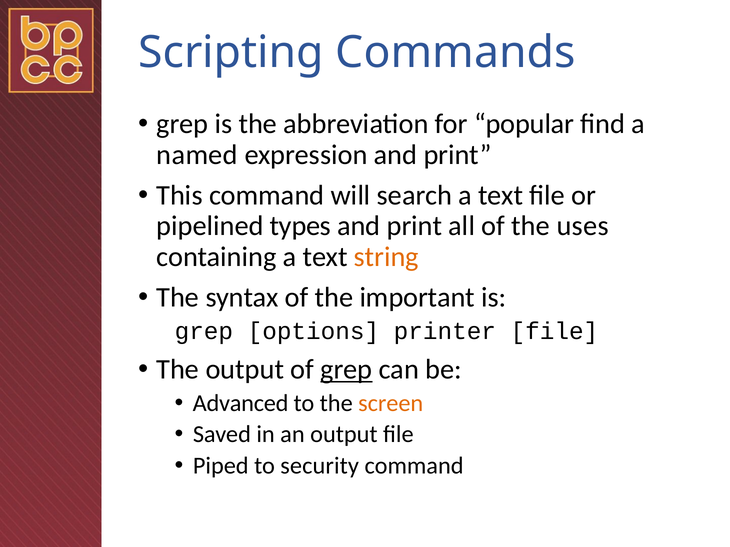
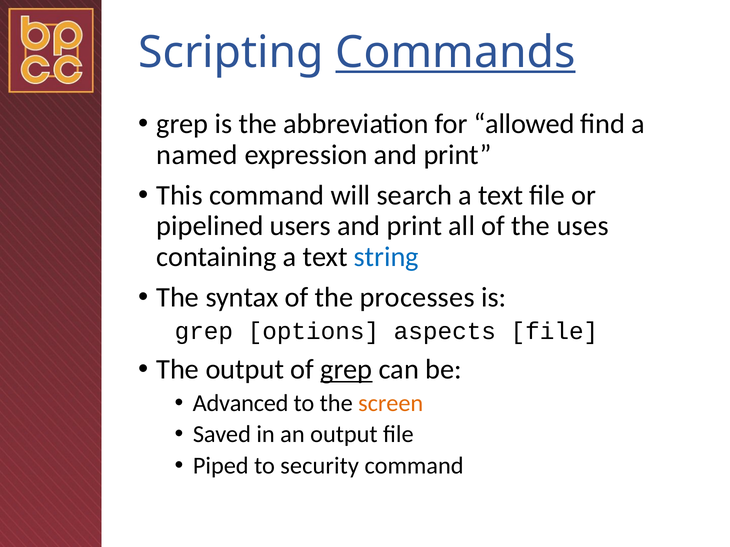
Commands underline: none -> present
popular: popular -> allowed
types: types -> users
string colour: orange -> blue
important: important -> processes
printer: printer -> aspects
